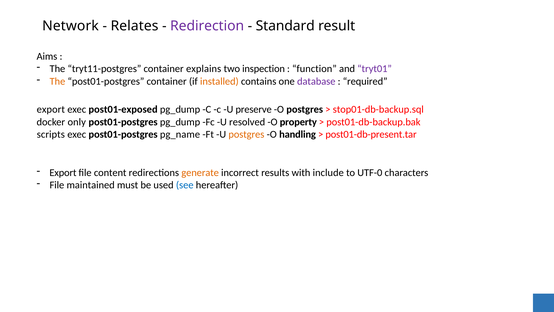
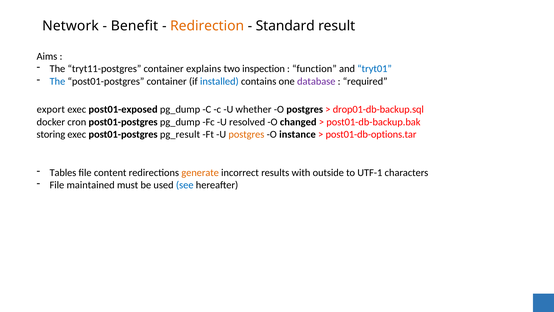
Relates: Relates -> Benefit
Redirection colour: purple -> orange
tryt01 colour: purple -> blue
The at (57, 81) colour: orange -> blue
installed colour: orange -> blue
preserve: preserve -> whether
stop01-db-backup.sql: stop01-db-backup.sql -> drop01-db-backup.sql
only: only -> cron
property: property -> changed
scripts: scripts -> storing
pg_name: pg_name -> pg_result
handling: handling -> instance
post01-db-present.tar: post01-db-present.tar -> post01-db-options.tar
Export at (63, 172): Export -> Tables
include: include -> outside
UTF-0: UTF-0 -> UTF-1
